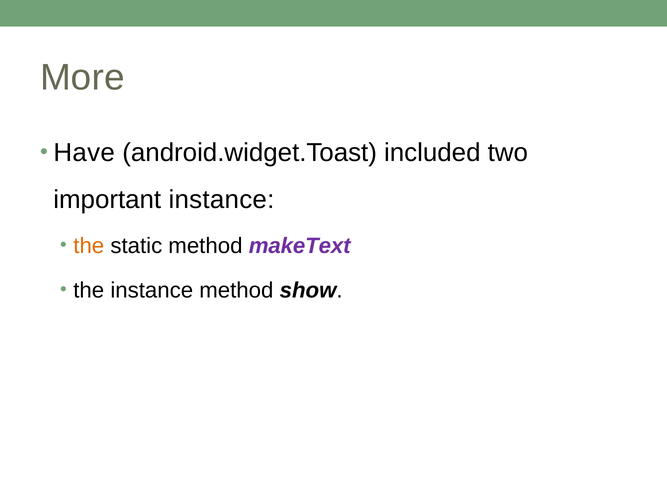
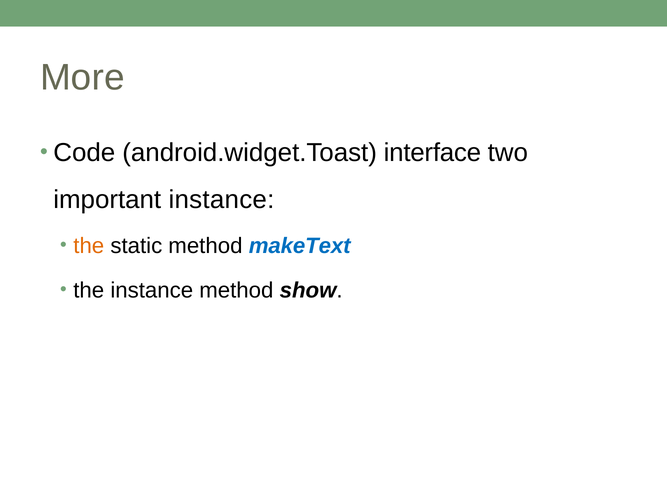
Have: Have -> Code
included: included -> interface
makeText colour: purple -> blue
